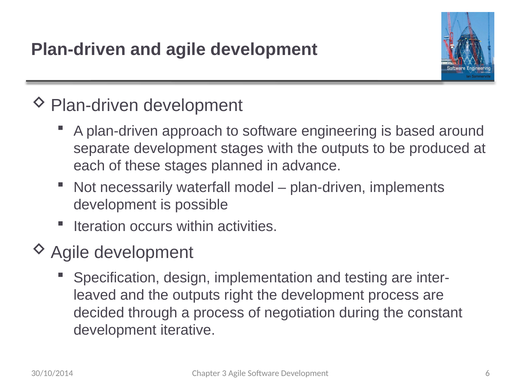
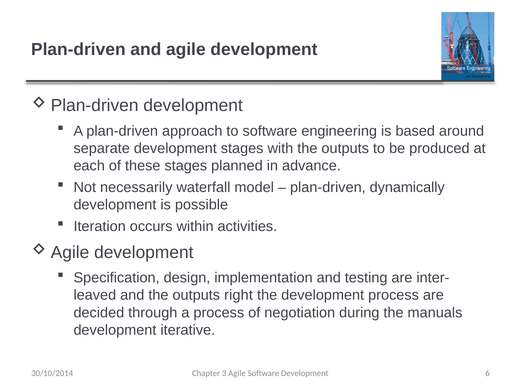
implements: implements -> dynamically
constant: constant -> manuals
